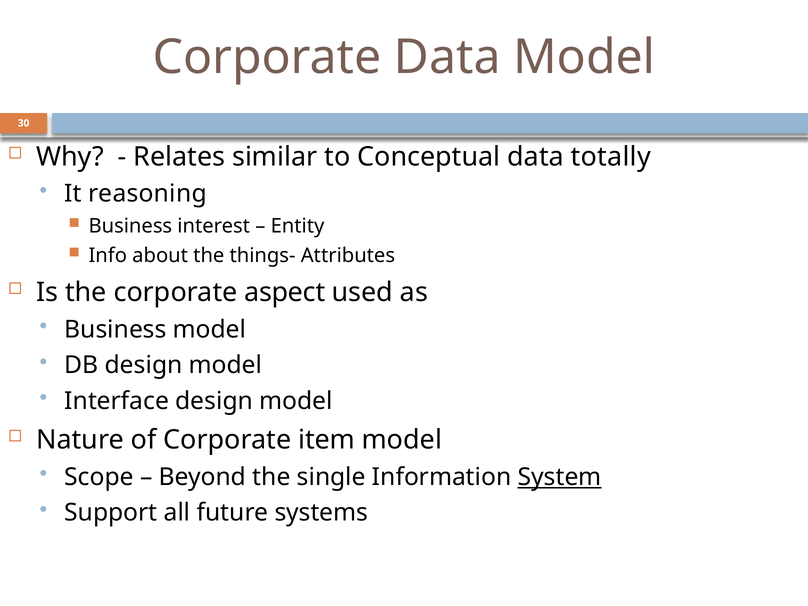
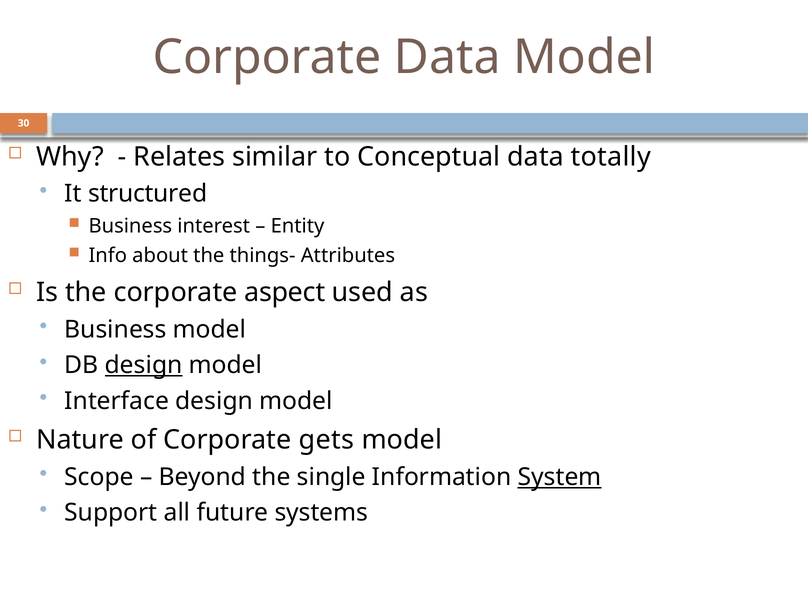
reasoning: reasoning -> structured
design at (144, 365) underline: none -> present
item: item -> gets
